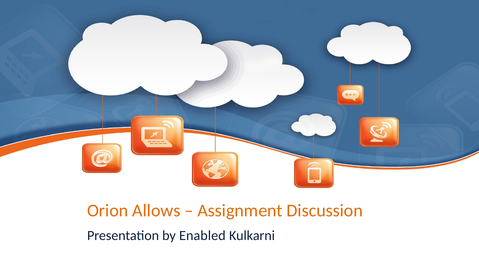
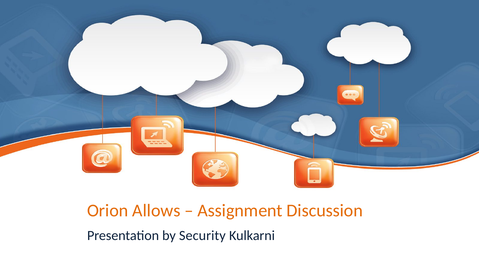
Enabled: Enabled -> Security
